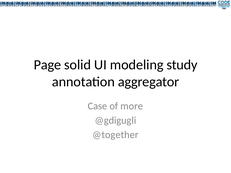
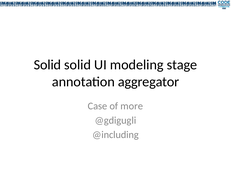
Page at (47, 65): Page -> Solid
study: study -> stage
@together: @together -> @including
